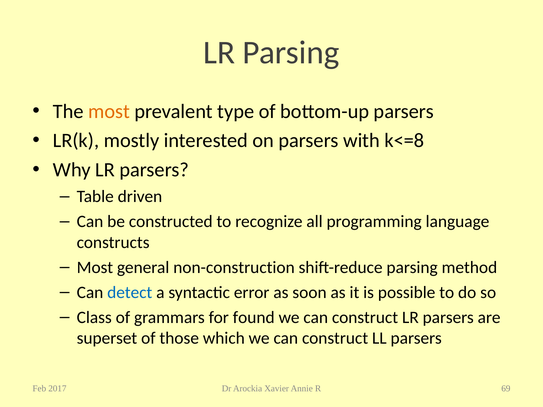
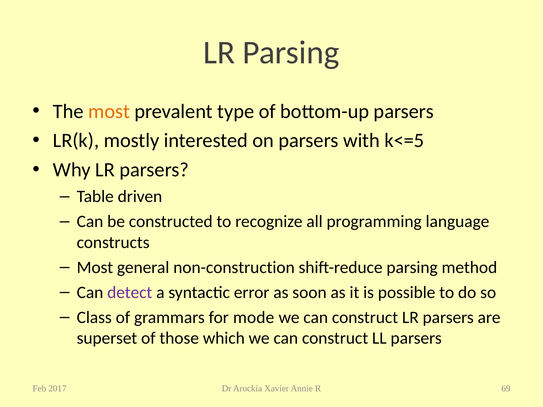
k<=8: k<=8 -> k<=5
detect colour: blue -> purple
found: found -> mode
